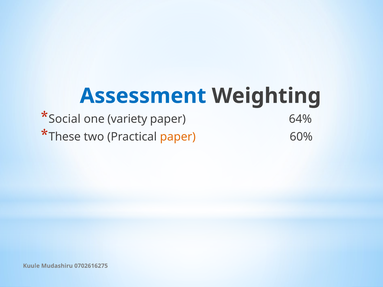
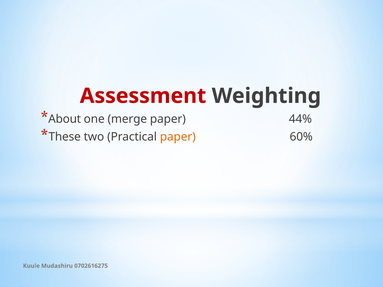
Assessment colour: blue -> red
Social: Social -> About
variety: variety -> merge
64%: 64% -> 44%
